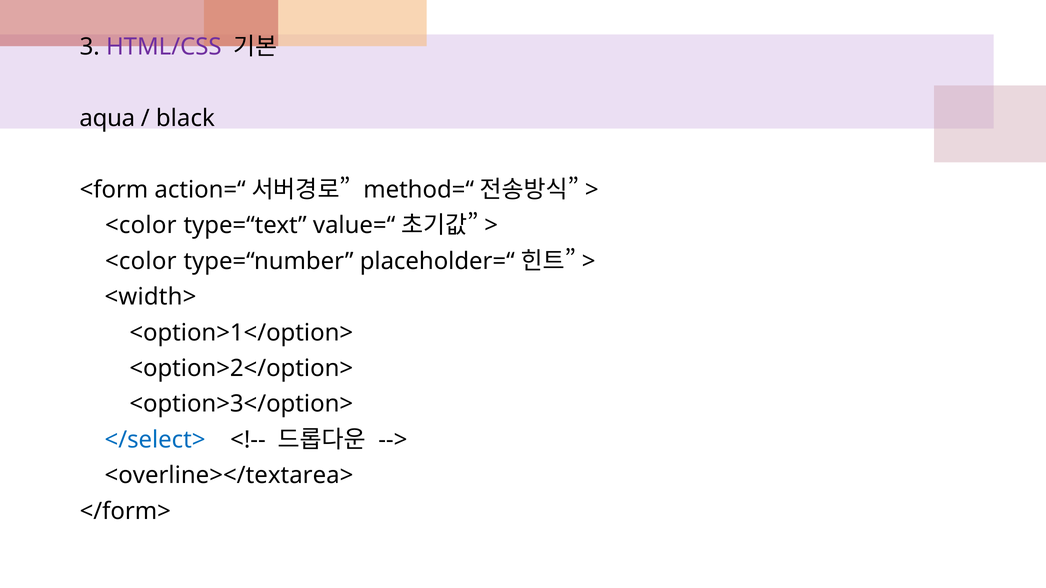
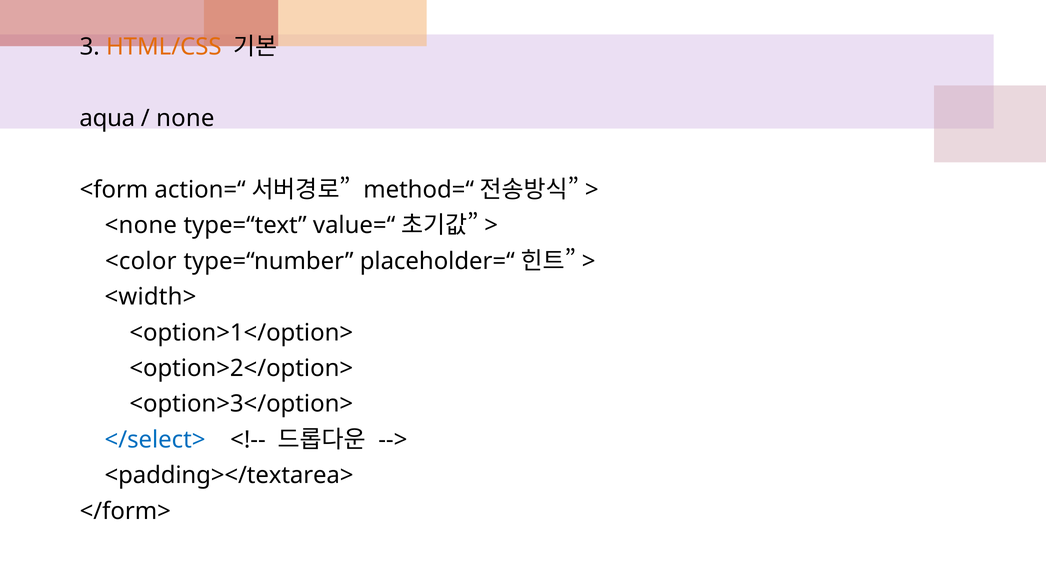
HTML/CSS colour: purple -> orange
black: black -> none
<color at (141, 226): <color -> <none
<overline></textarea>: <overline></textarea> -> <padding></textarea>
